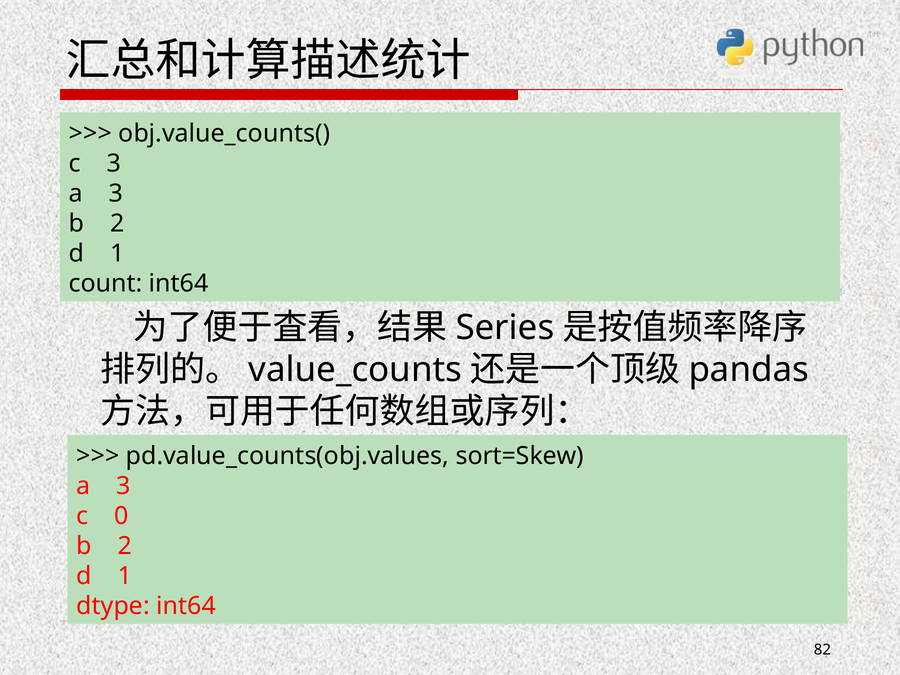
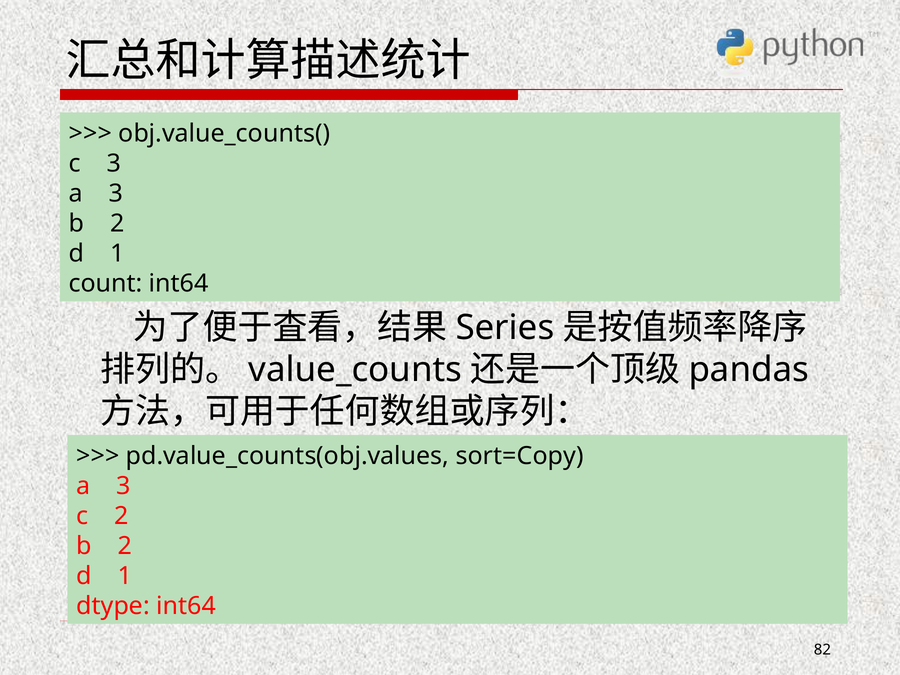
sort=Skew: sort=Skew -> sort=Copy
c 0: 0 -> 2
